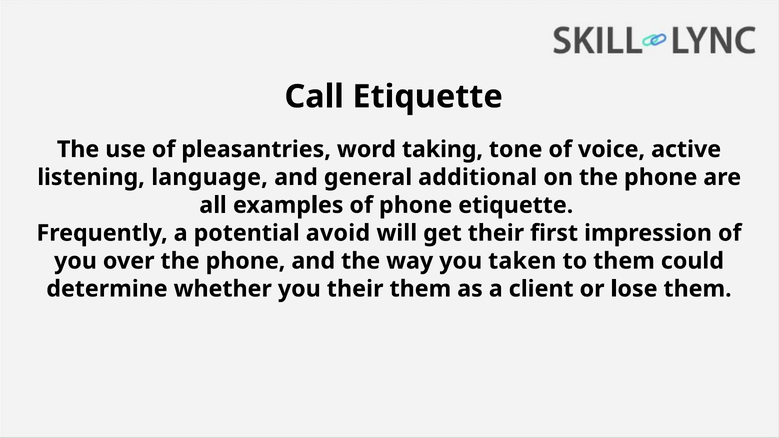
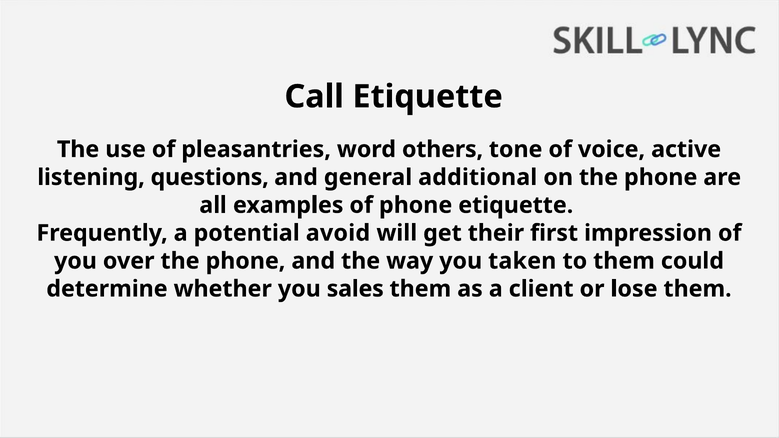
taking: taking -> others
language: language -> questions
you their: their -> sales
